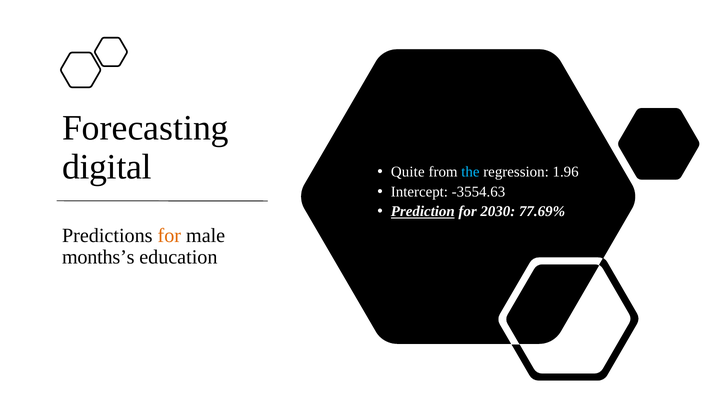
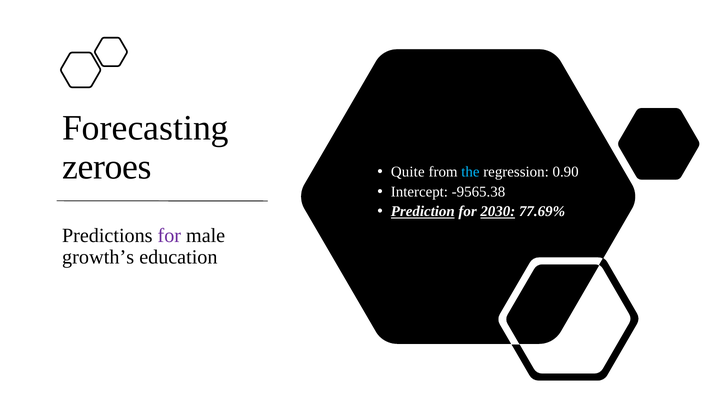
digital: digital -> zeroes
1.96: 1.96 -> 0.90
-3554.63: -3554.63 -> -9565.38
2030 underline: none -> present
for at (169, 236) colour: orange -> purple
months’s: months’s -> growth’s
